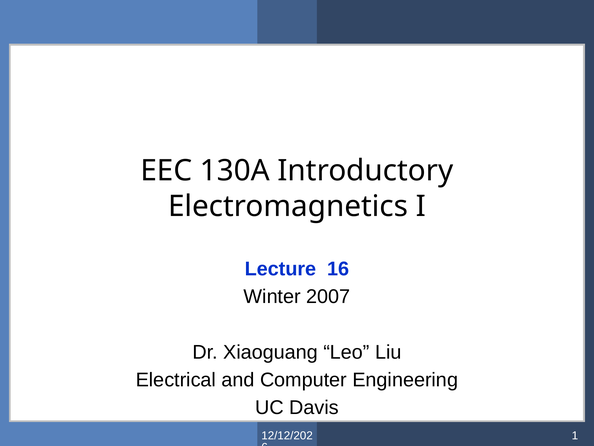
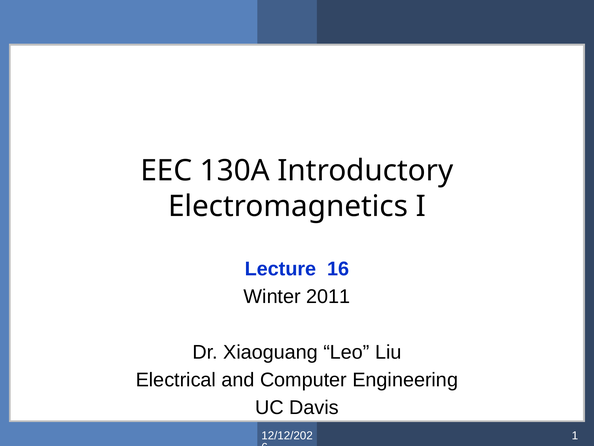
2007: 2007 -> 2011
